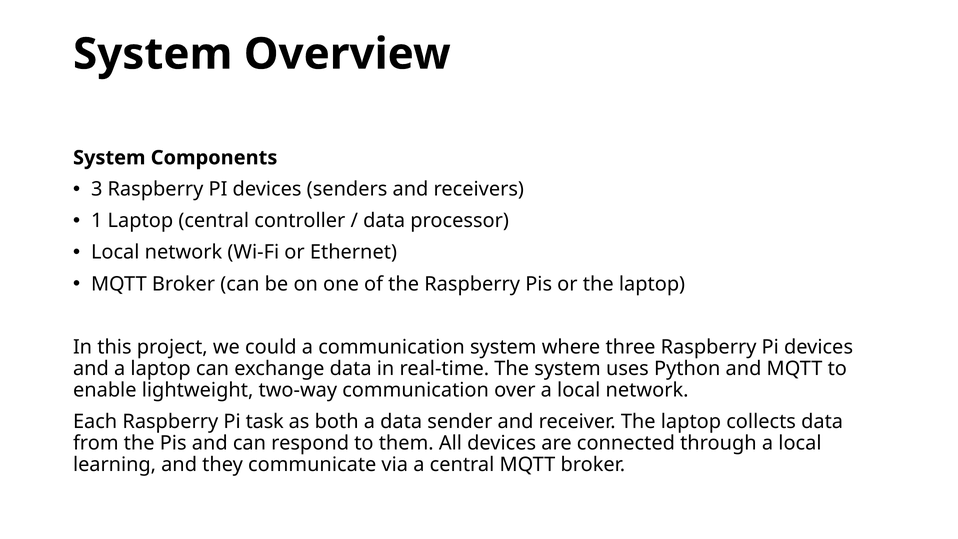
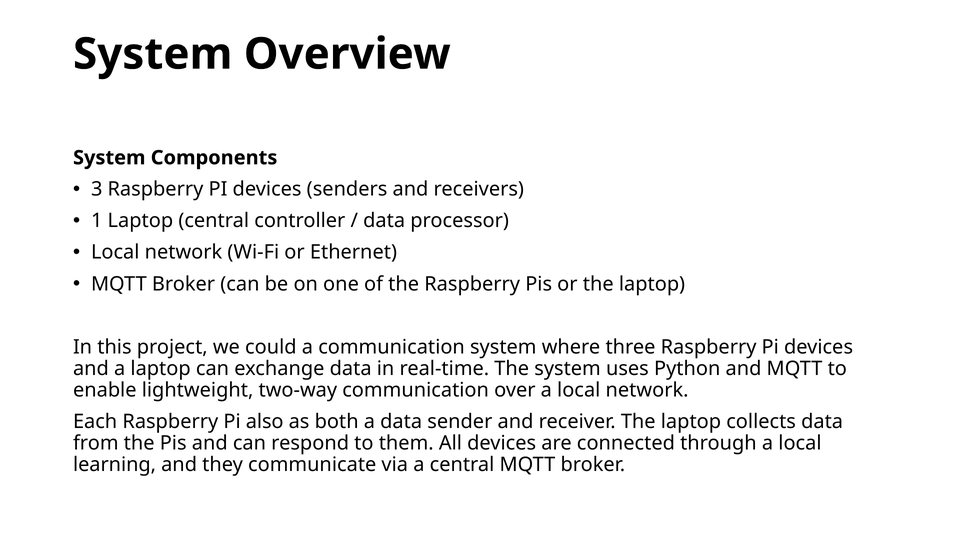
task: task -> also
